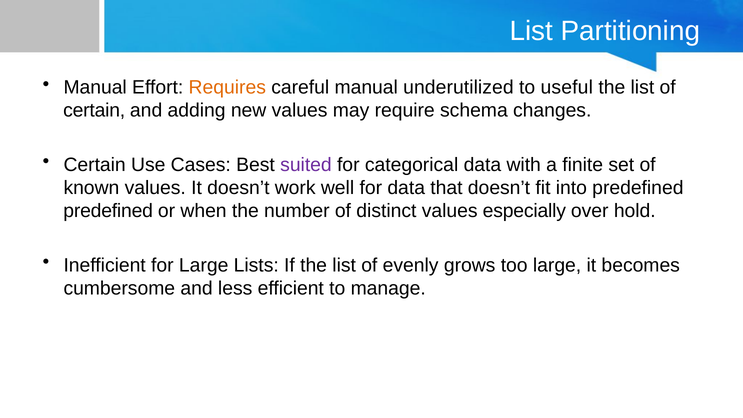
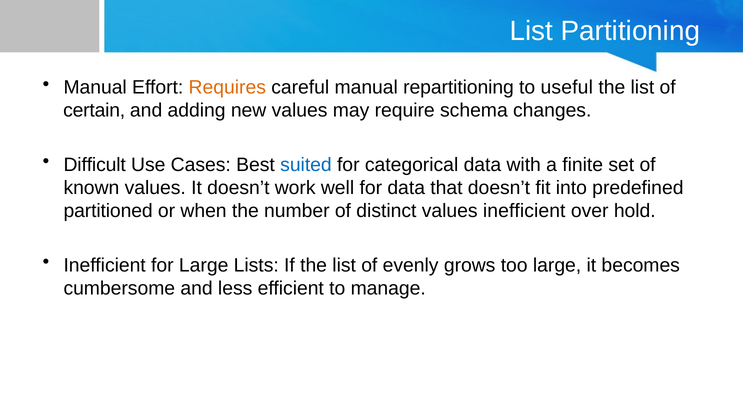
underutilized: underutilized -> repartitioning
Certain at (95, 165): Certain -> Difficult
suited colour: purple -> blue
predefined at (108, 211): predefined -> partitioned
values especially: especially -> inefficient
